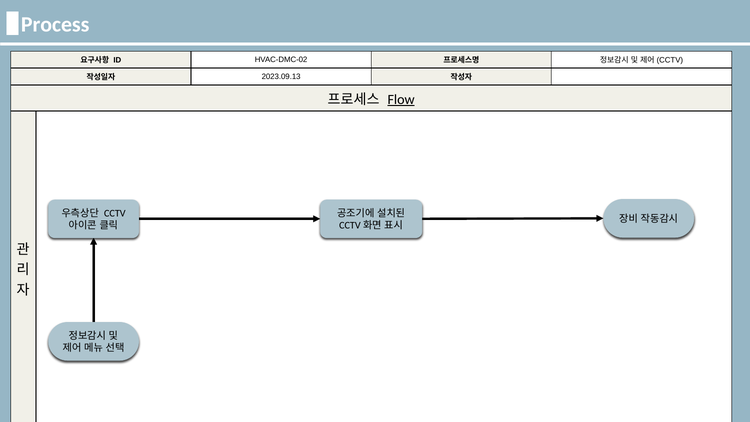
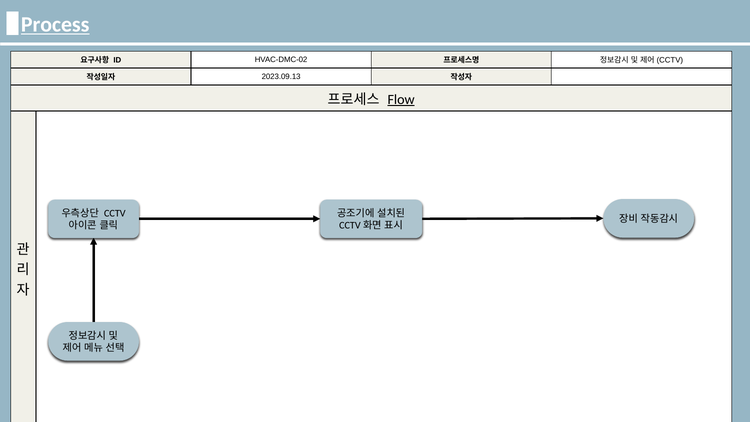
Process underline: none -> present
